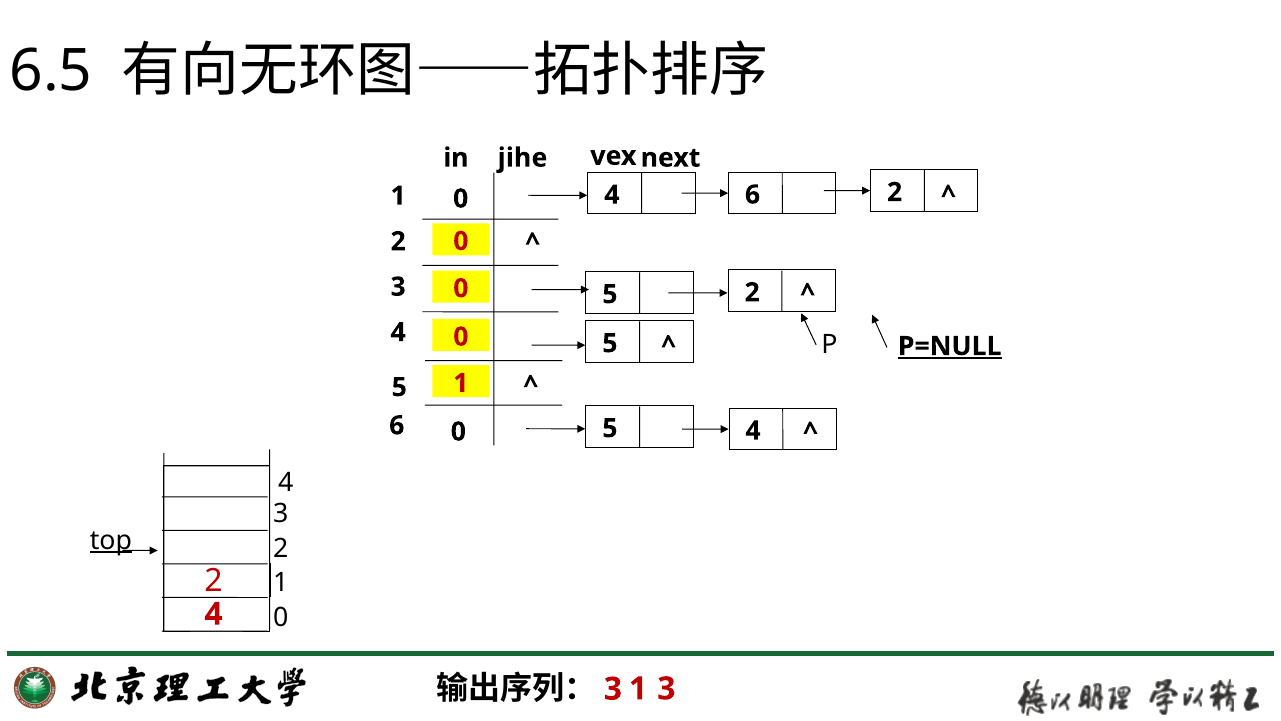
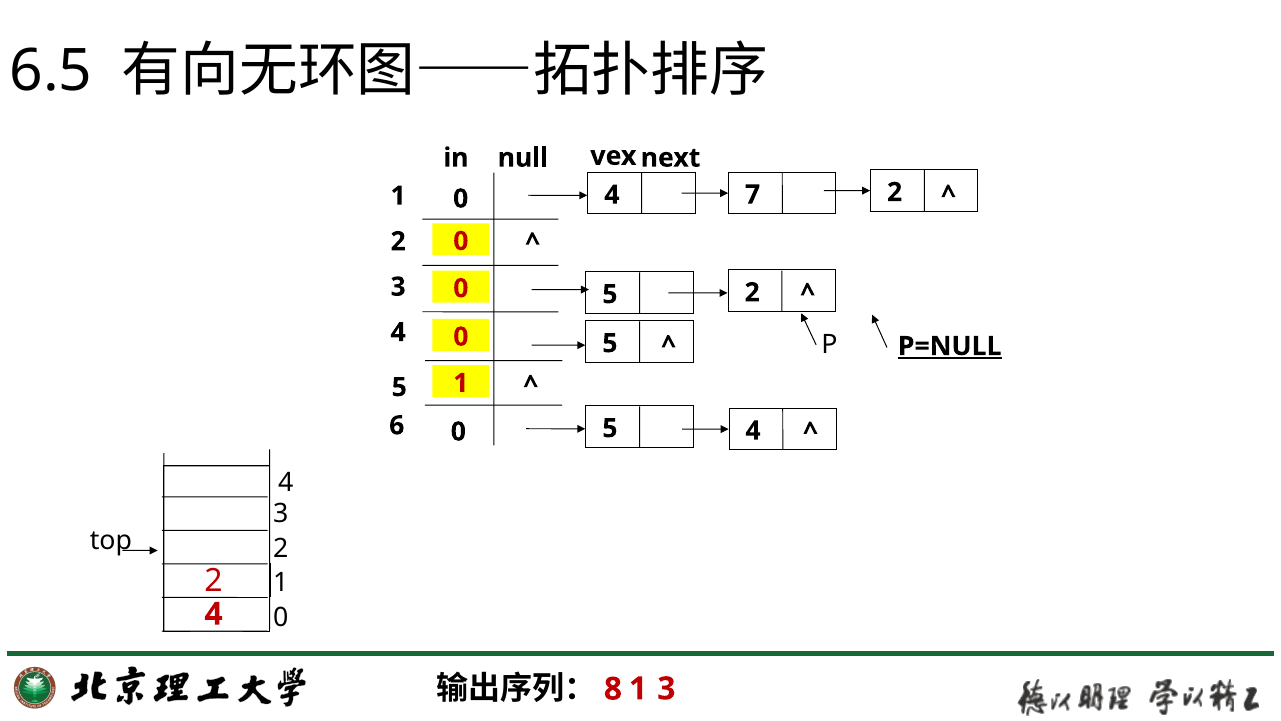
jihe: jihe -> null
4 6: 6 -> 7
top underline: present -> none
3 at (613, 689): 3 -> 8
